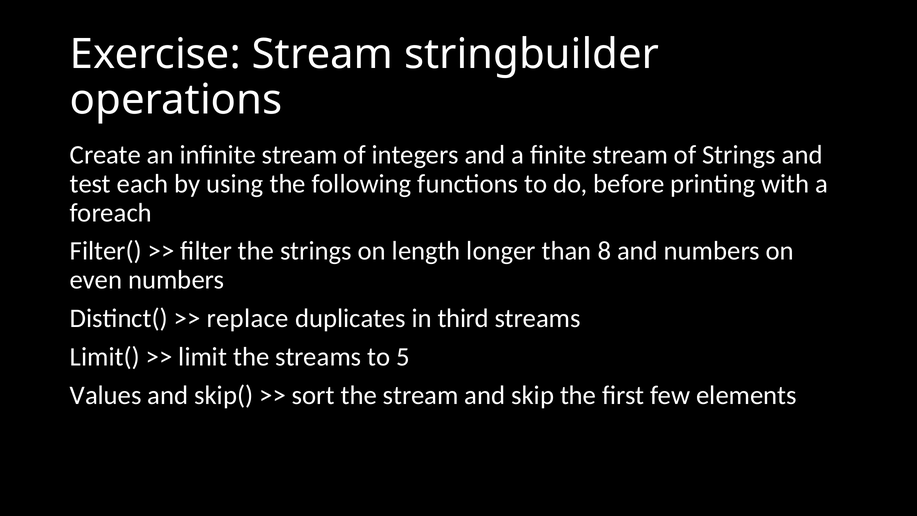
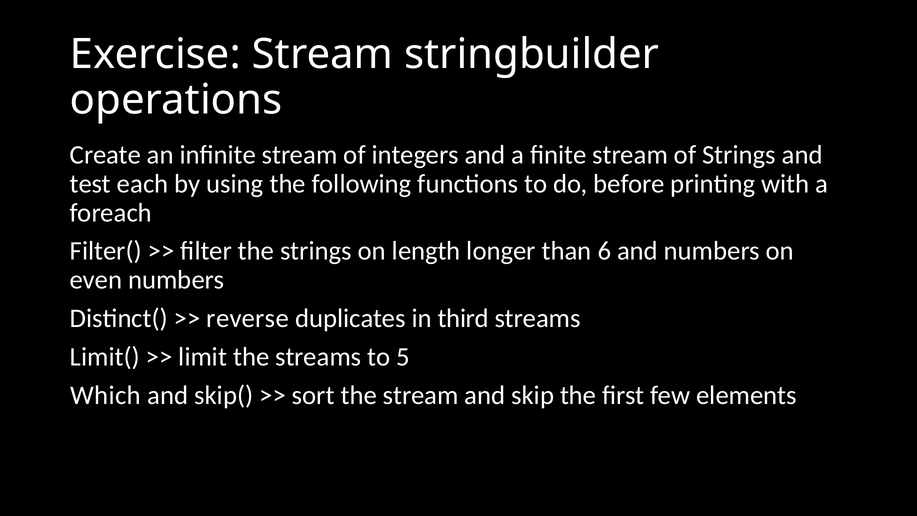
8: 8 -> 6
replace: replace -> reverse
Values: Values -> Which
